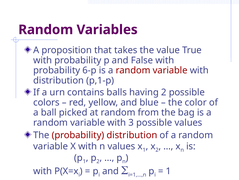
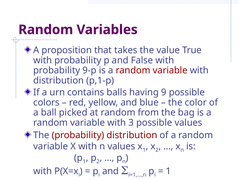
6-p: 6-p -> 9-p
having 2: 2 -> 9
